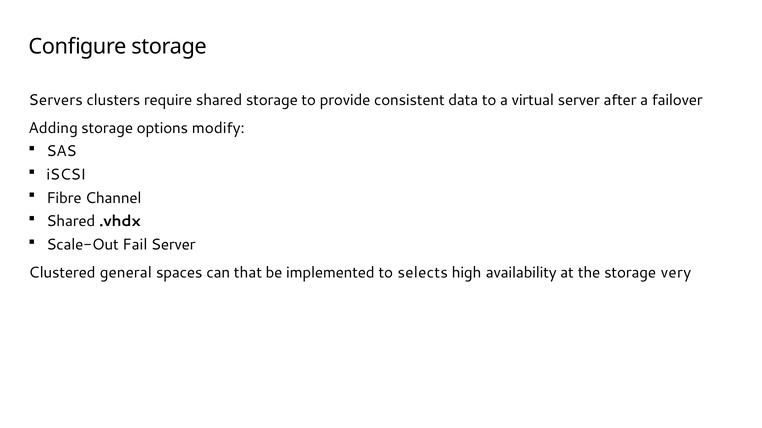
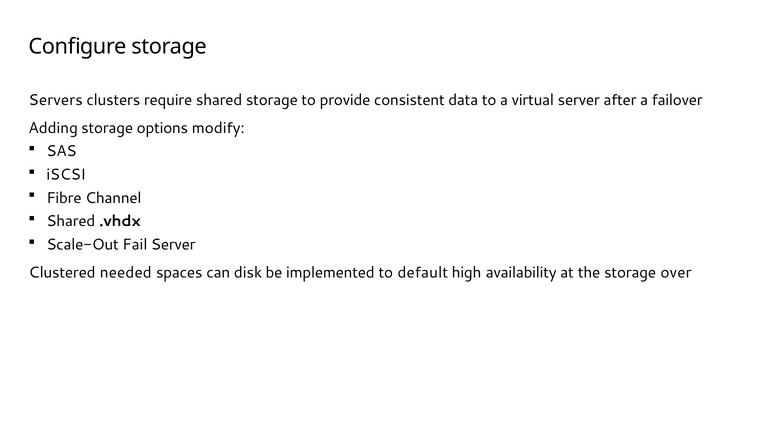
general: general -> needed
that: that -> disk
selects: selects -> default
very: very -> over
